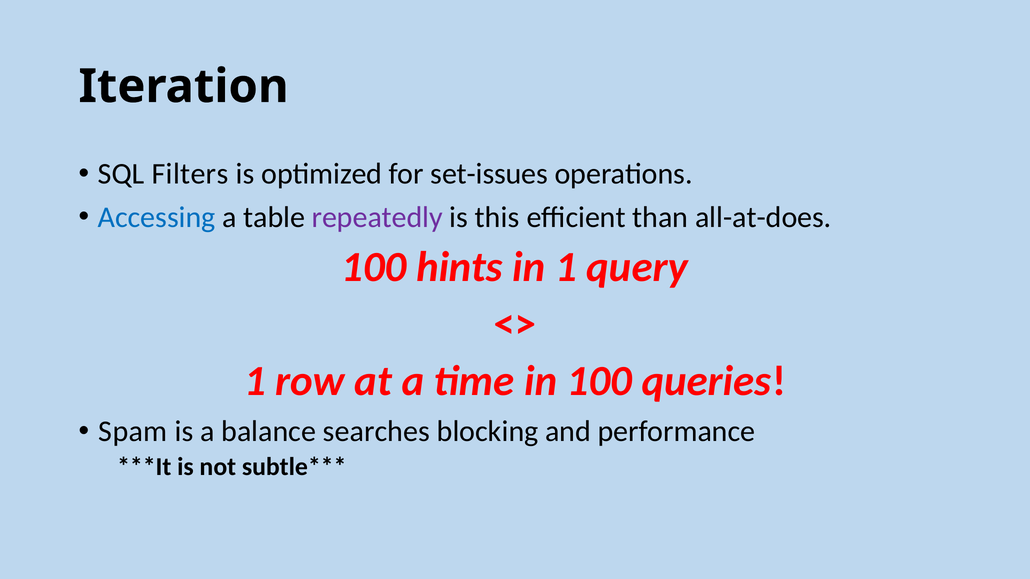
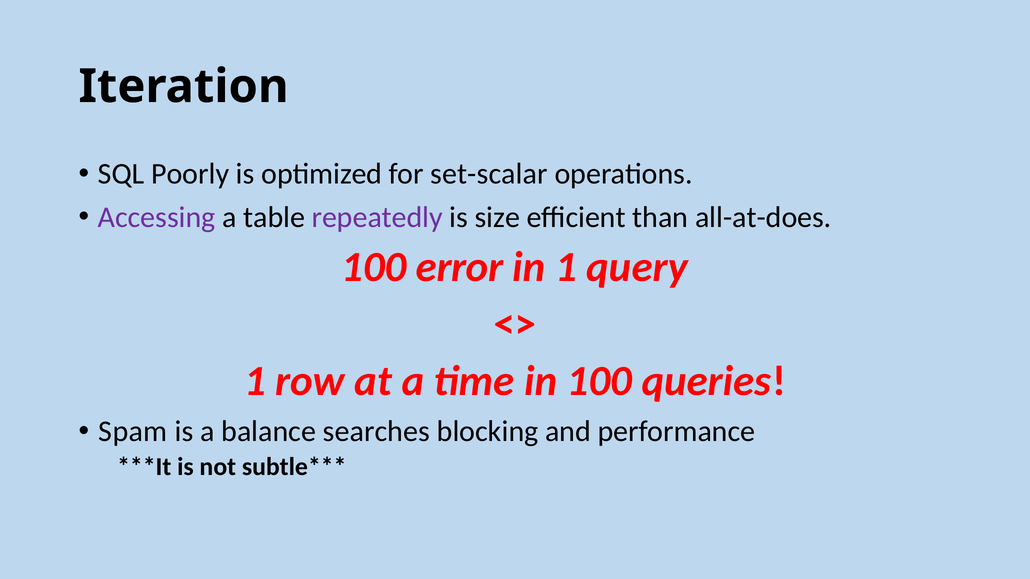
Filters: Filters -> Poorly
set-issues: set-issues -> set-scalar
Accessing colour: blue -> purple
this: this -> size
hints: hints -> error
